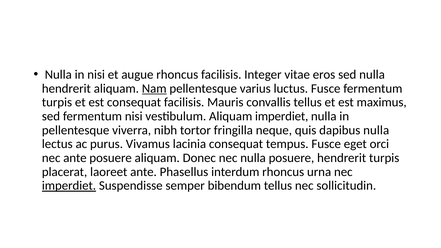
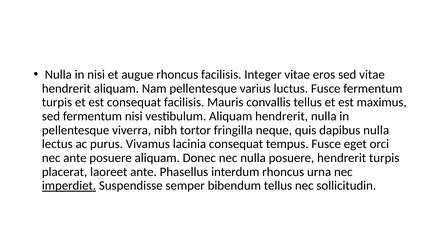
sed nulla: nulla -> vitae
Nam underline: present -> none
Aliquam imperdiet: imperdiet -> hendrerit
